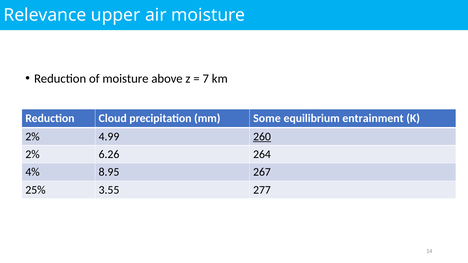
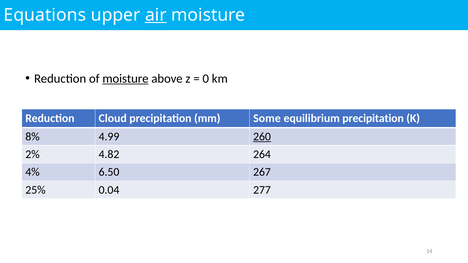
Relevance: Relevance -> Equations
air underline: none -> present
moisture at (125, 79) underline: none -> present
7: 7 -> 0
equilibrium entrainment: entrainment -> precipitation
2% at (33, 137): 2% -> 8%
6.26: 6.26 -> 4.82
8.95: 8.95 -> 6.50
3.55: 3.55 -> 0.04
